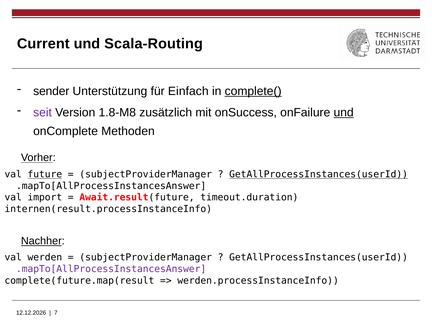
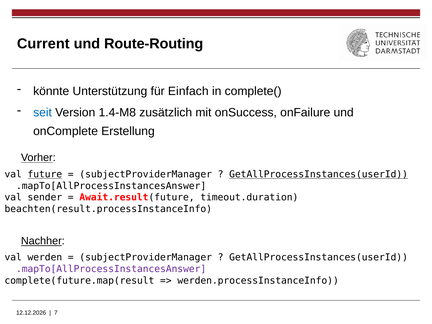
Scala-Routing: Scala-Routing -> Route-Routing
sender: sender -> könnte
complete( underline: present -> none
seit colour: purple -> blue
1.8-M8: 1.8-M8 -> 1.4-M8
und at (344, 112) underline: present -> none
Methoden: Methoden -> Erstellung
import: import -> sender
internen(result.processInstanceInfo: internen(result.processInstanceInfo -> beachten(result.processInstanceInfo
